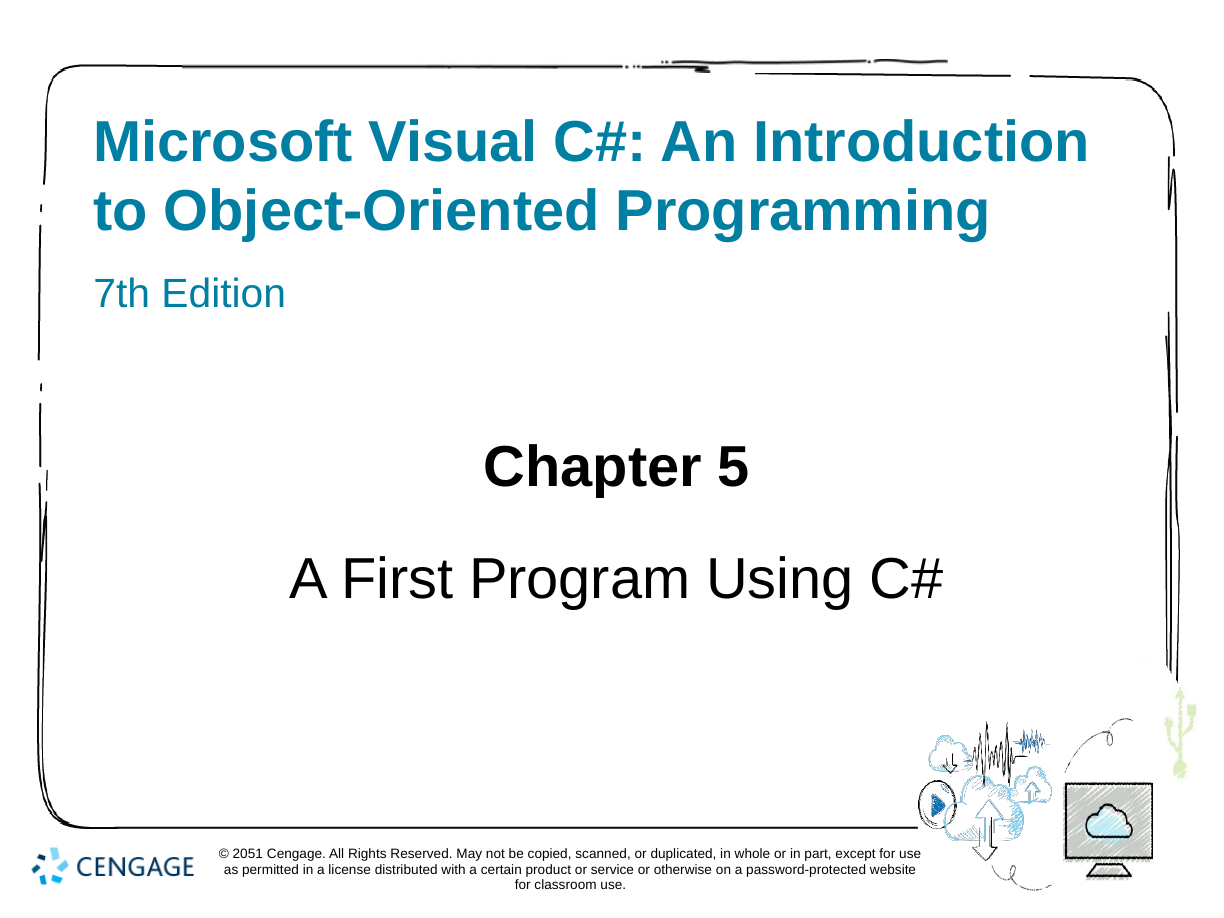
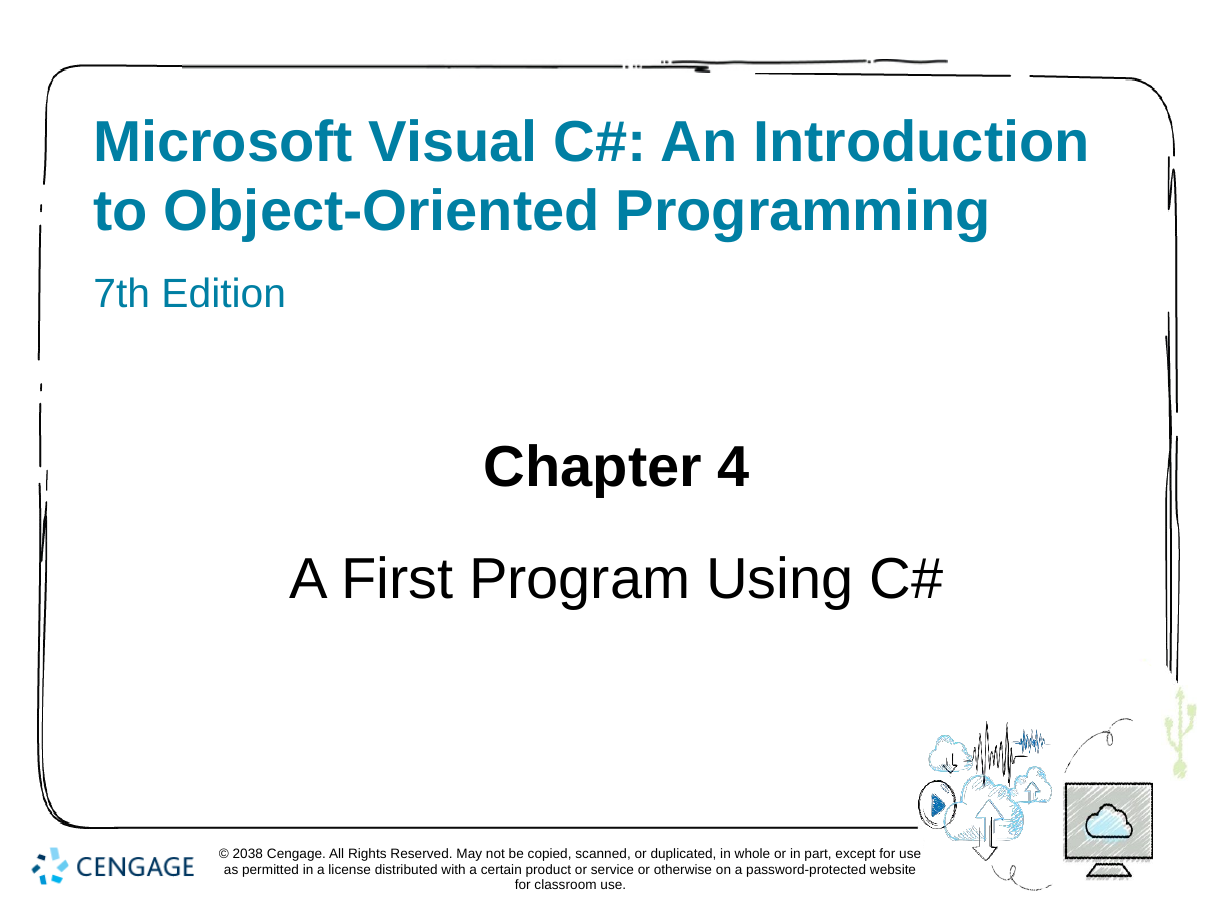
5: 5 -> 4
2051: 2051 -> 2038
